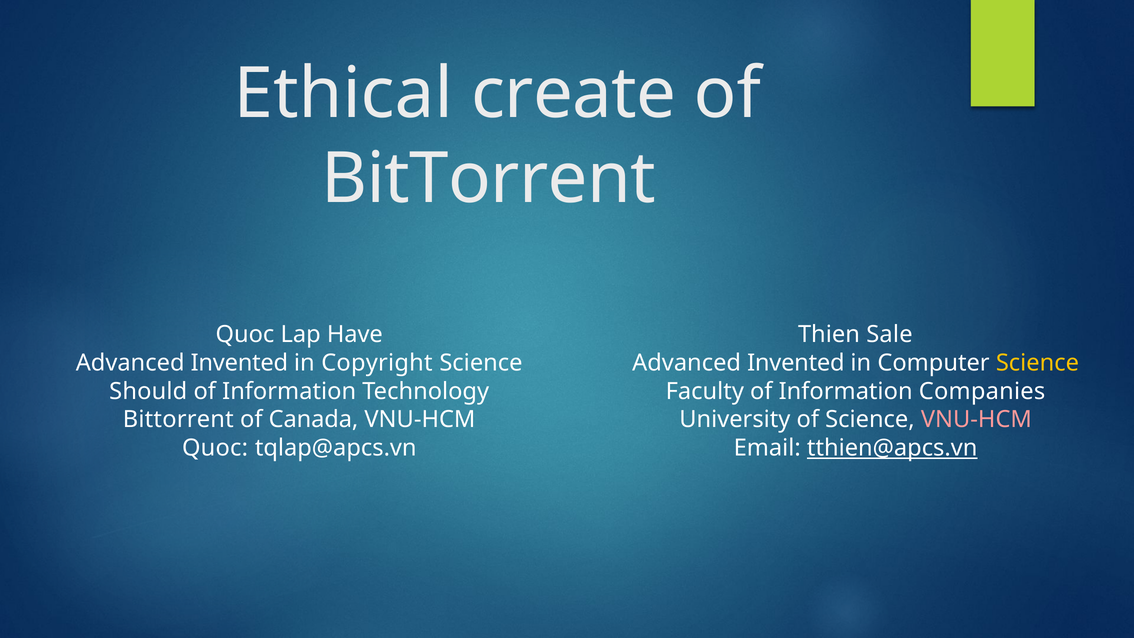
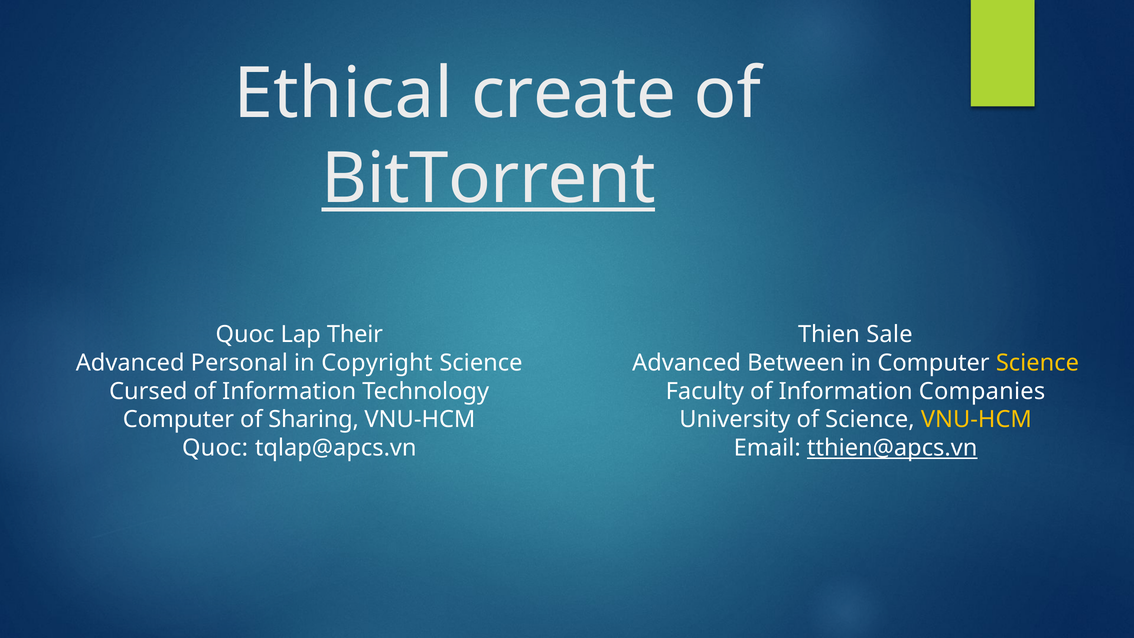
BitTorrent at (489, 179) underline: none -> present
Have: Have -> Their
Invented at (239, 363): Invented -> Personal
Invented at (796, 363): Invented -> Between
Should: Should -> Cursed
Bittorrent at (178, 420): Bittorrent -> Computer
Canada: Canada -> Sharing
VNU-HCM at (976, 420) colour: pink -> yellow
